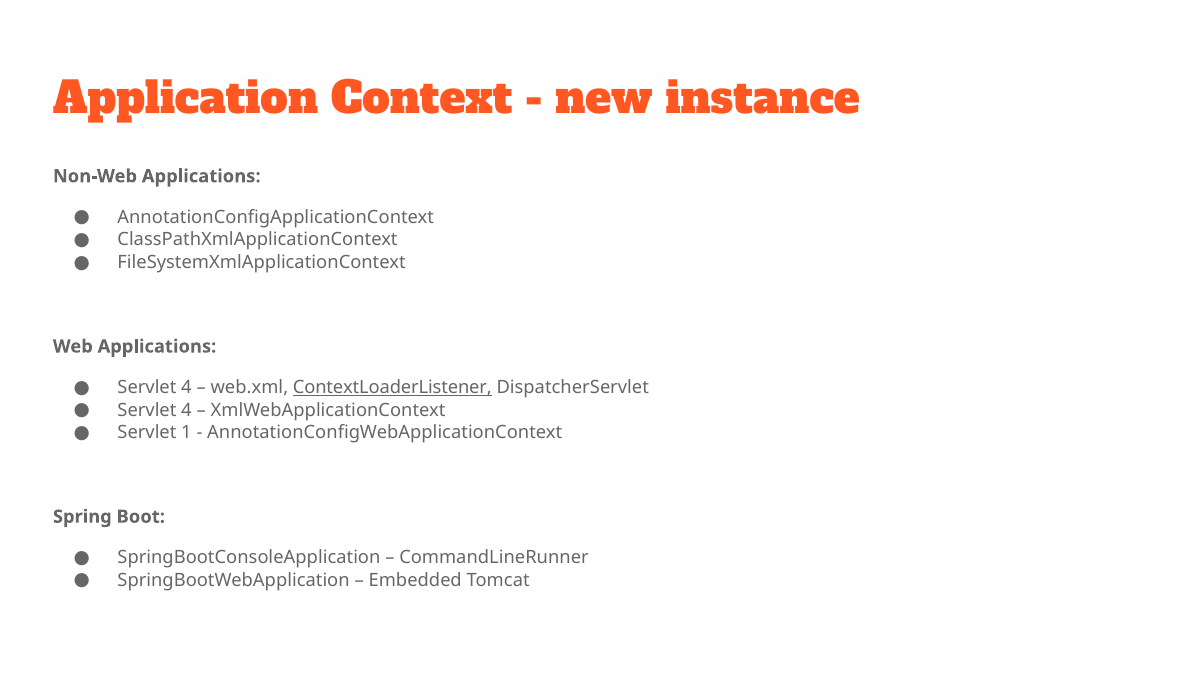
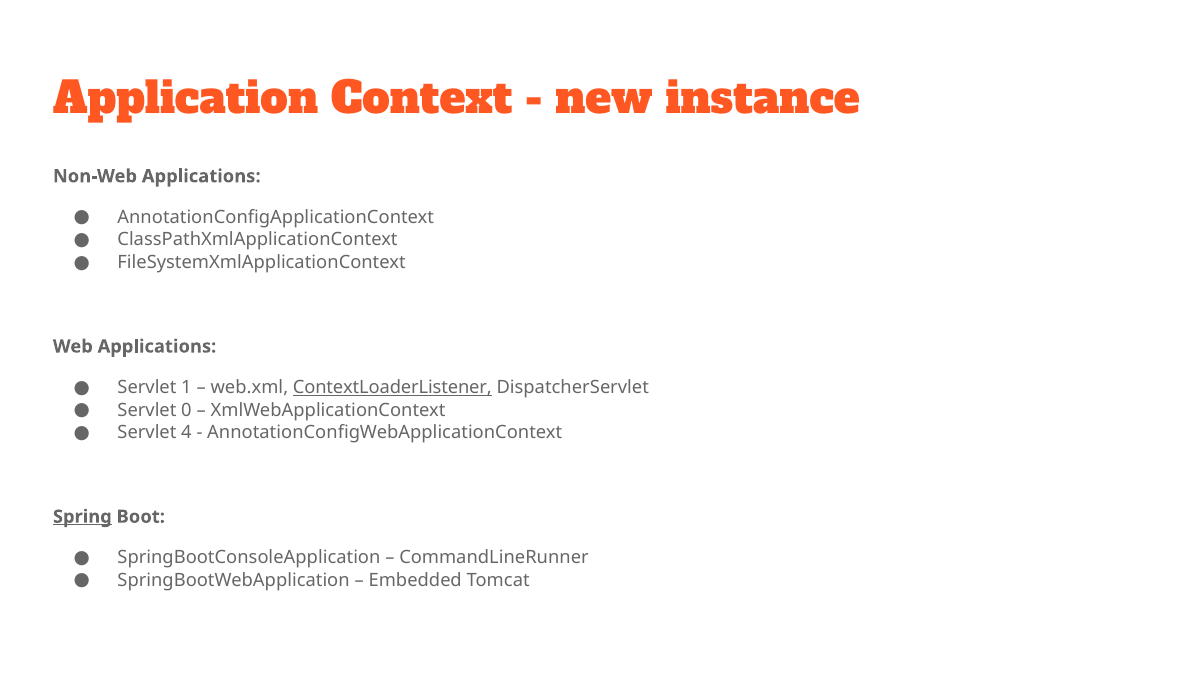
4 at (186, 387): 4 -> 1
4 at (186, 410): 4 -> 0
1: 1 -> 4
Spring underline: none -> present
